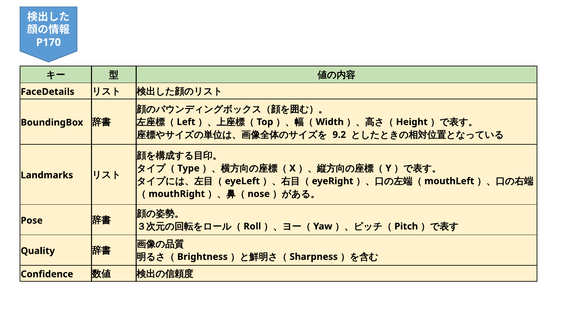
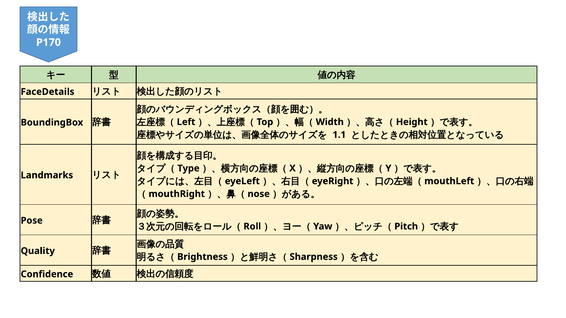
9.2: 9.2 -> 1.1
